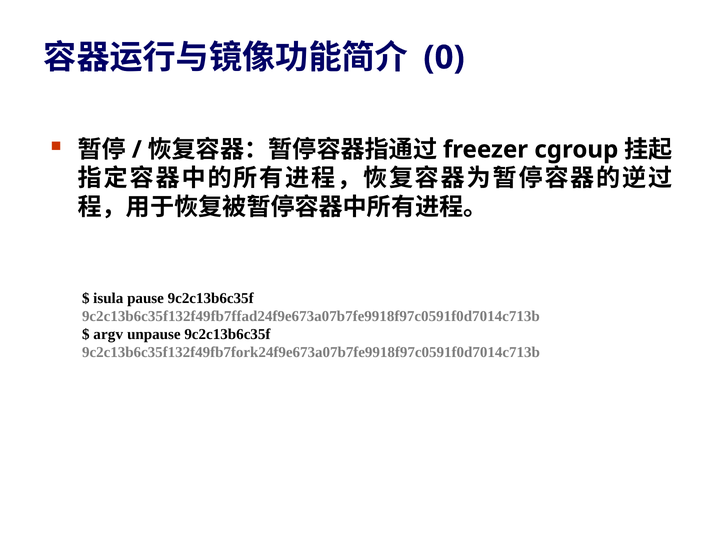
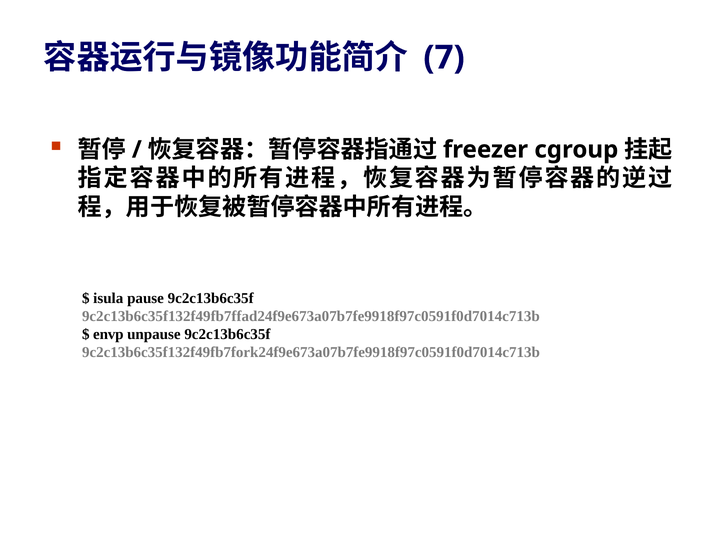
0: 0 -> 7
argv: argv -> envp
